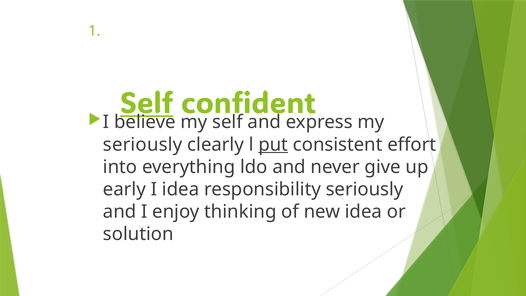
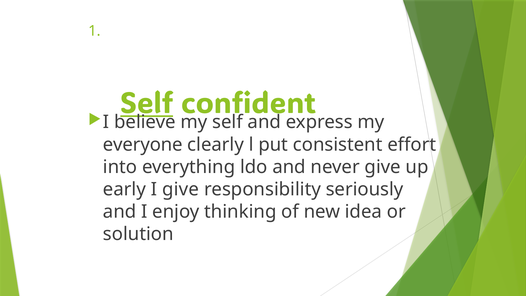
seriously at (143, 144): seriously -> everyone
put underline: present -> none
I idea: idea -> give
